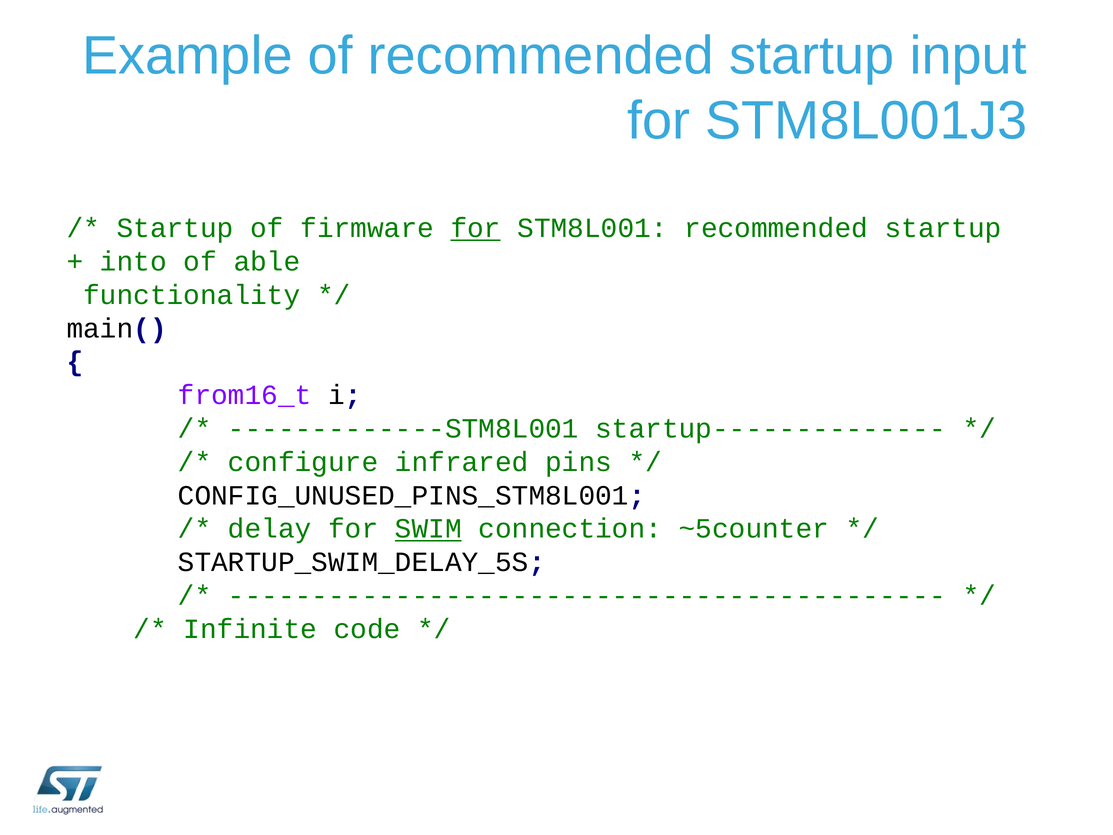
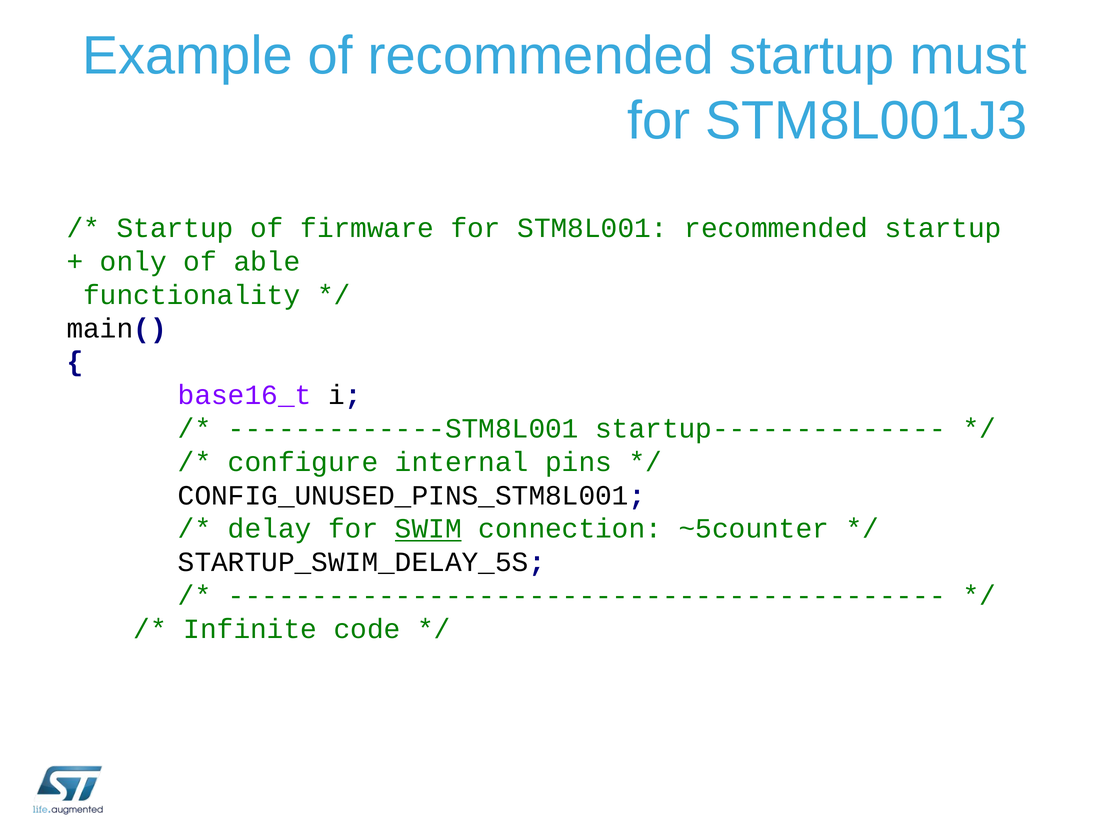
input: input -> must
for at (476, 228) underline: present -> none
into: into -> only
from16_t: from16_t -> base16_t
infrared: infrared -> internal
